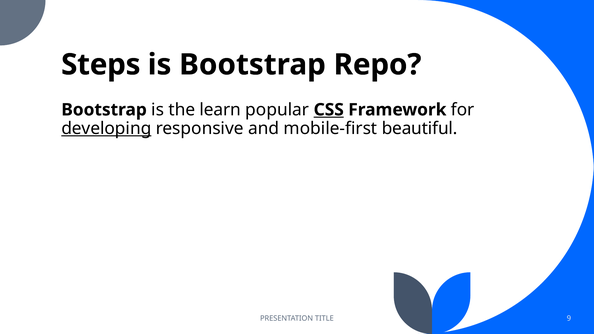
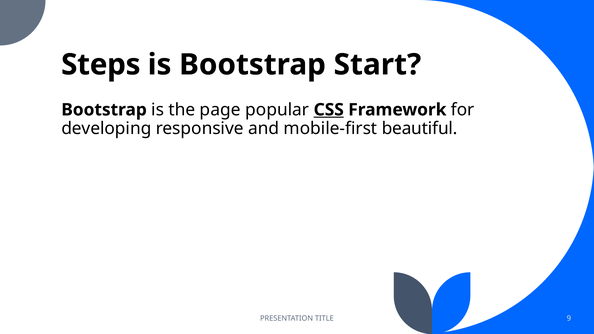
Repo: Repo -> Start
learn: learn -> page
developing underline: present -> none
